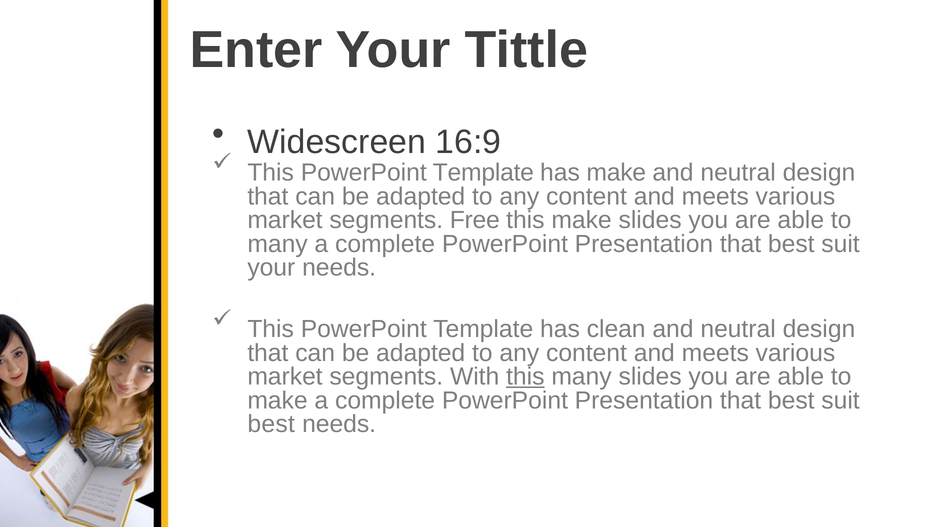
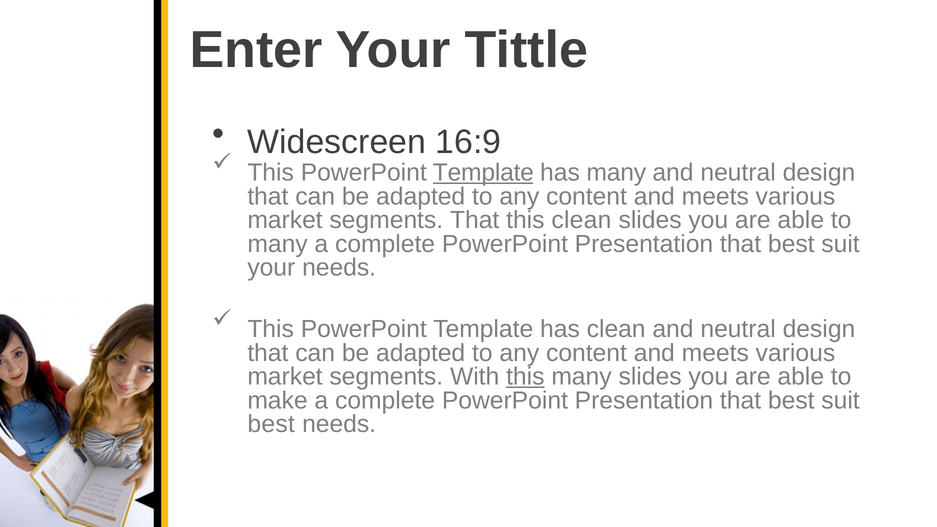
Template at (483, 173) underline: none -> present
has make: make -> many
segments Free: Free -> That
this make: make -> clean
